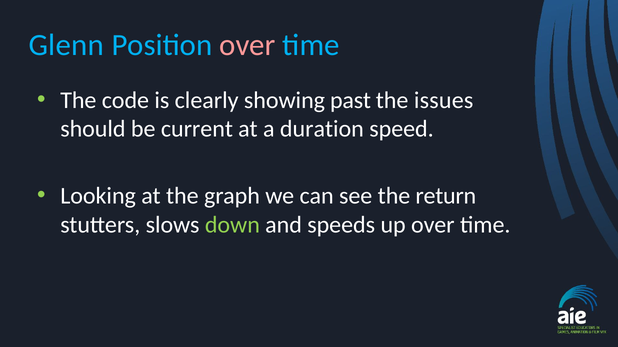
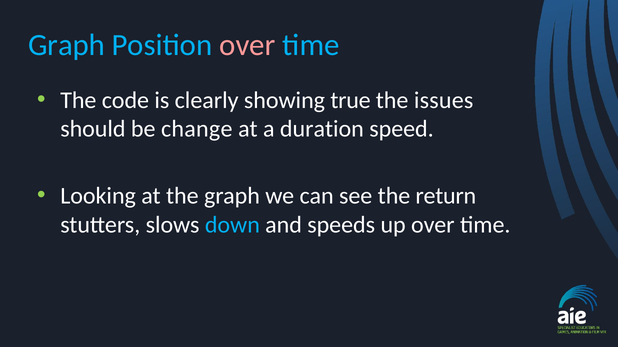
Glenn at (66, 45): Glenn -> Graph
past: past -> true
current: current -> change
down colour: light green -> light blue
